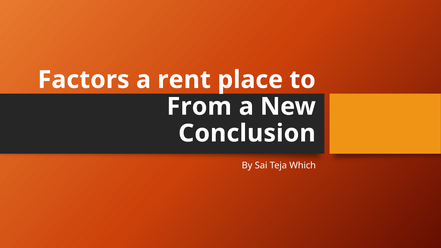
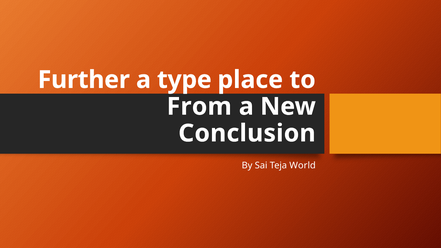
Factors: Factors -> Further
rent: rent -> type
Which: Which -> World
